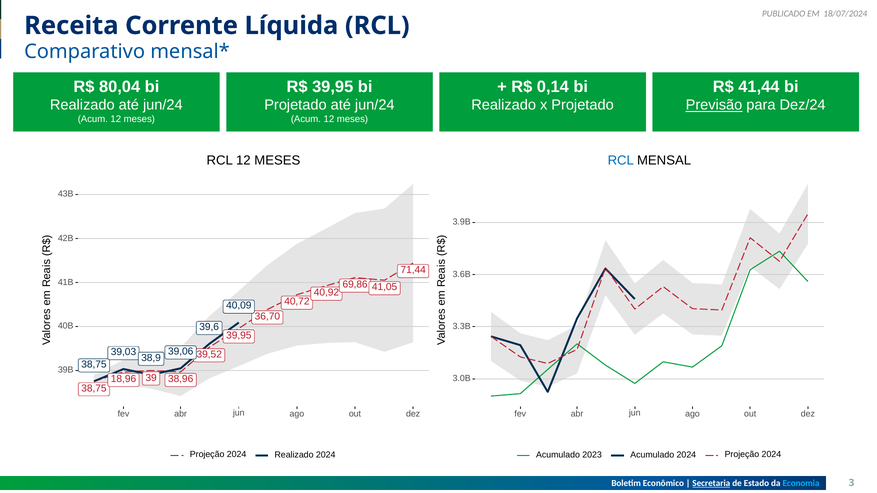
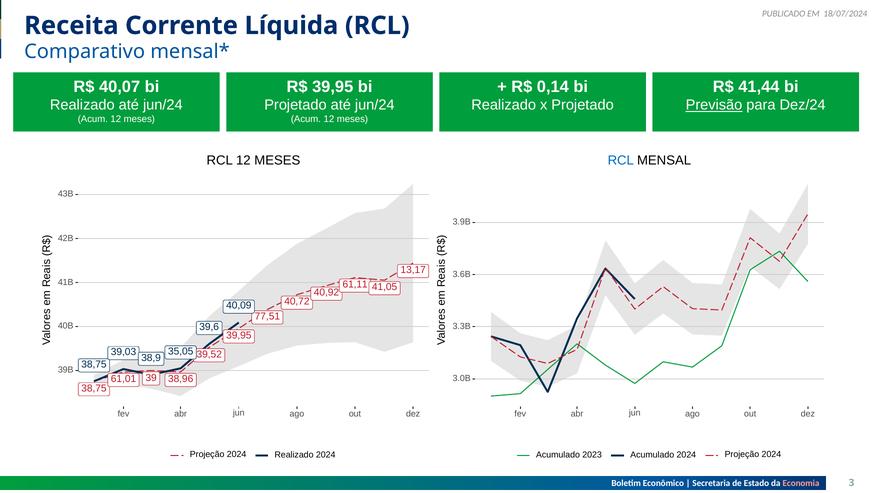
80,04: 80,04 -> 40,07
71,44: 71,44 -> 13,17
69,86: 69,86 -> 61,11
36,70: 36,70 -> 77,51
39,06: 39,06 -> 35,05
18,96: 18,96 -> 61,01
Secretaria underline: present -> none
Economia colour: light blue -> pink
